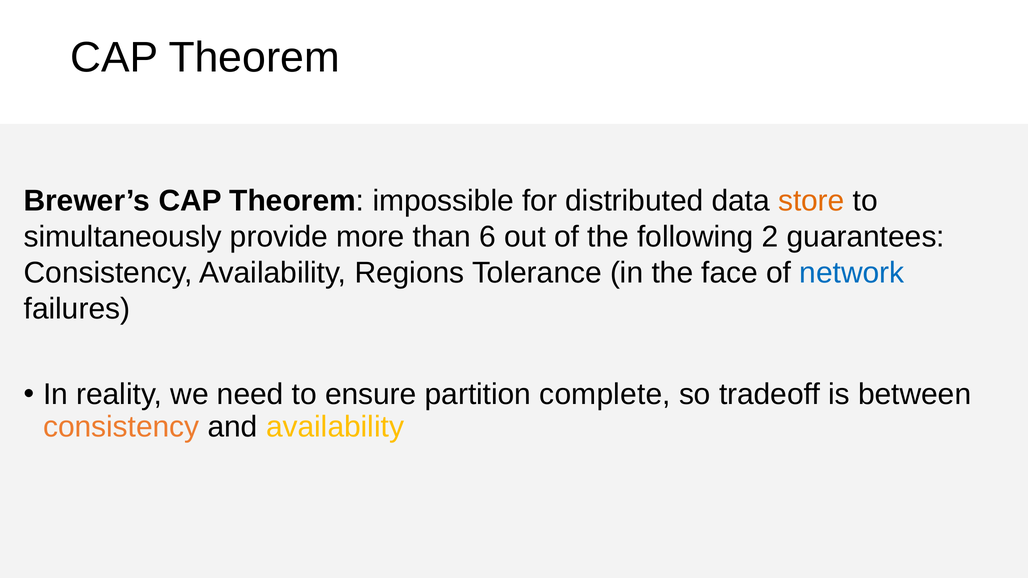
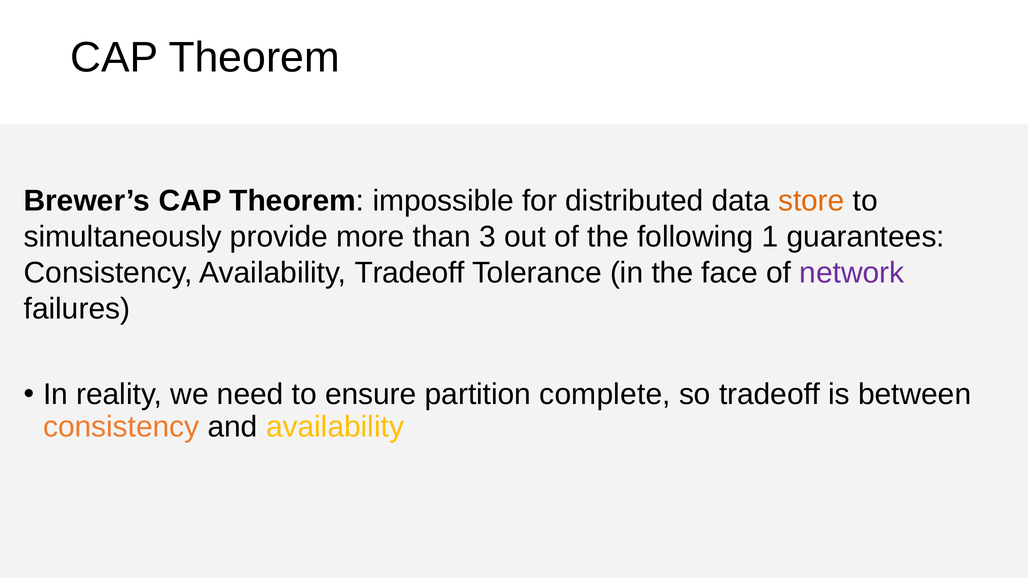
6: 6 -> 3
2: 2 -> 1
Availability Regions: Regions -> Tradeoff
network colour: blue -> purple
